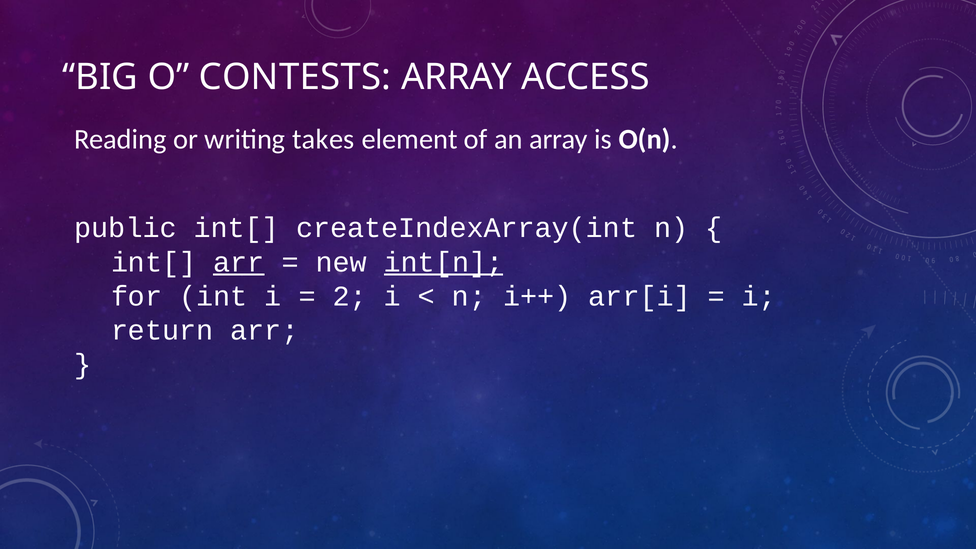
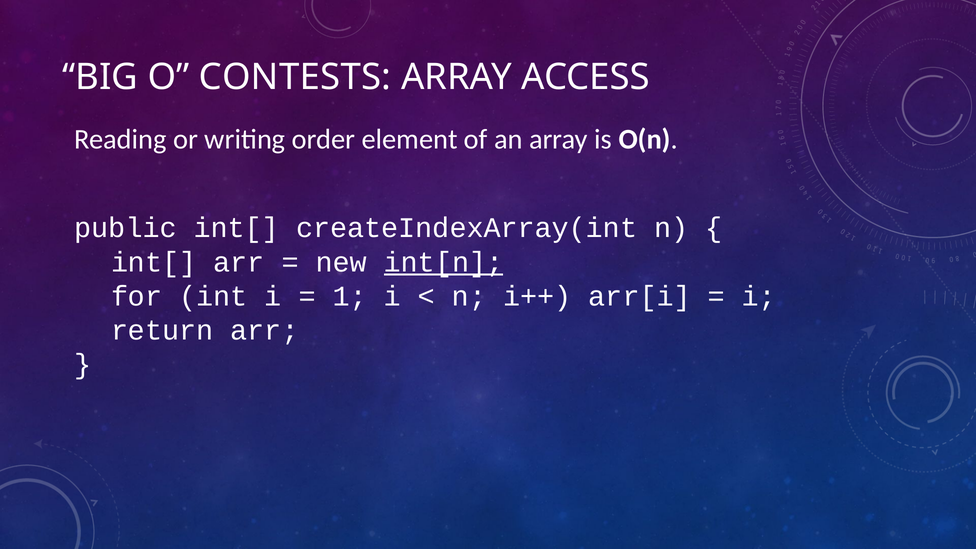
takes: takes -> order
arr at (239, 262) underline: present -> none
2: 2 -> 1
